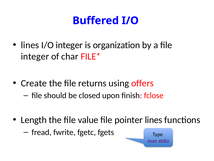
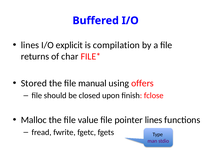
I/O integer: integer -> explicit
organization: organization -> compilation
integer at (35, 56): integer -> returns
Create: Create -> Stored
returns: returns -> manual
Length: Length -> Malloc
